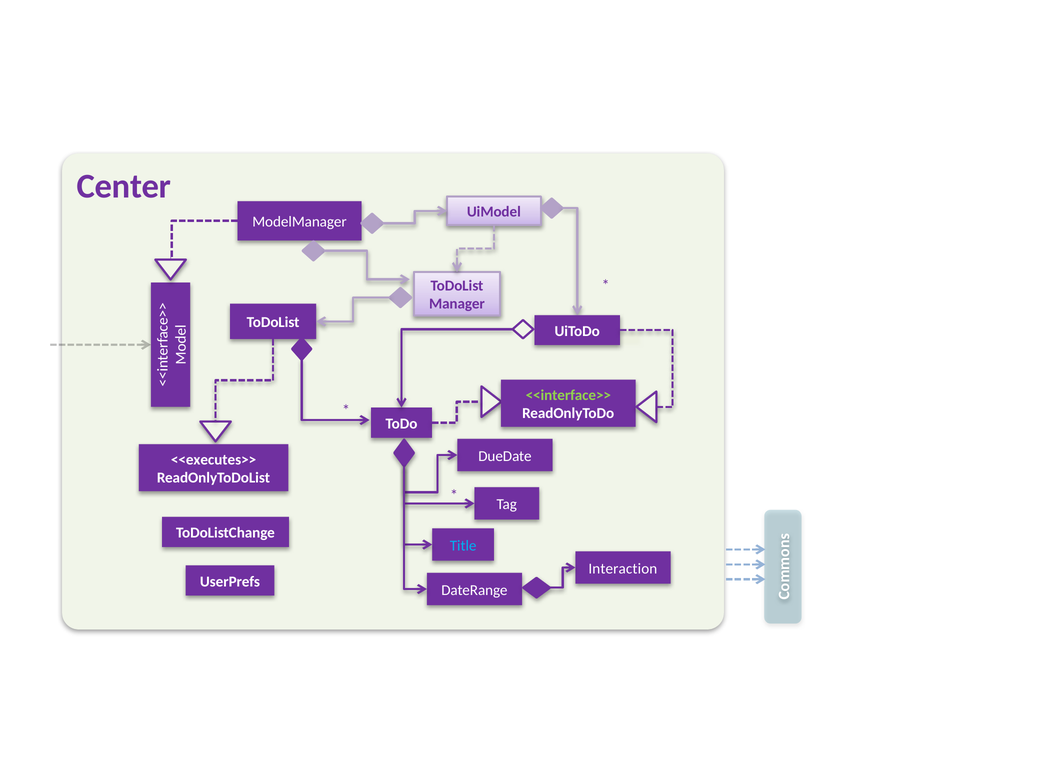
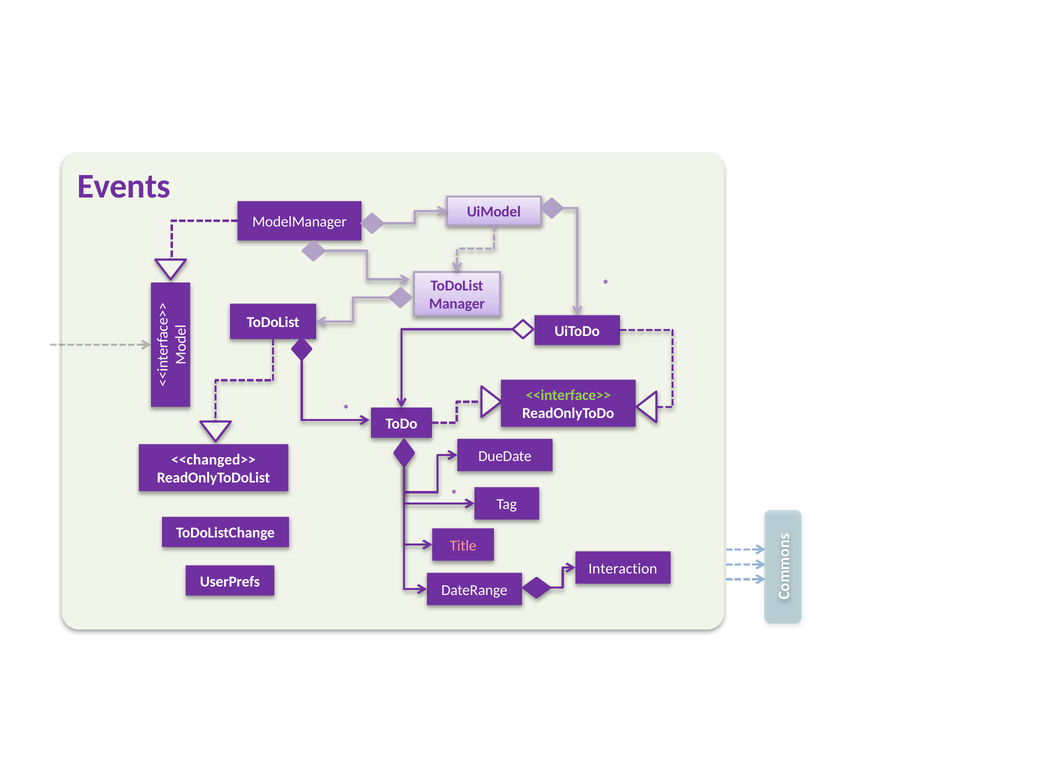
Center: Center -> Events
<<executes>>: <<executes>> -> <<changed>>
Title colour: light blue -> pink
